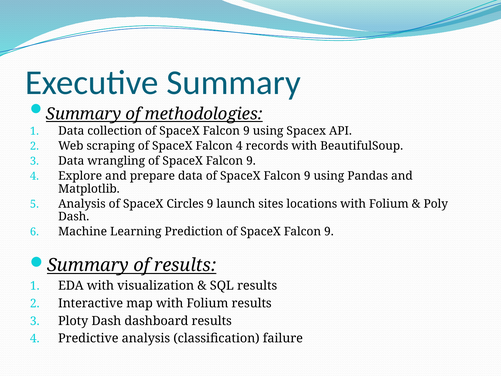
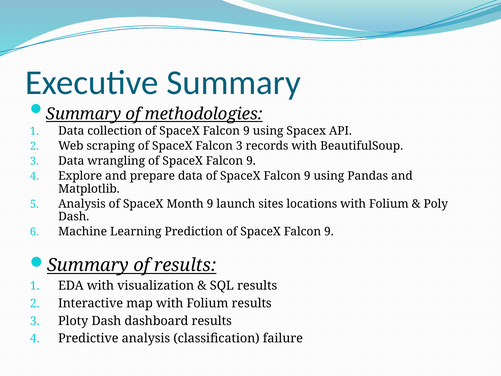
Falcon 4: 4 -> 3
Circles: Circles -> Month
